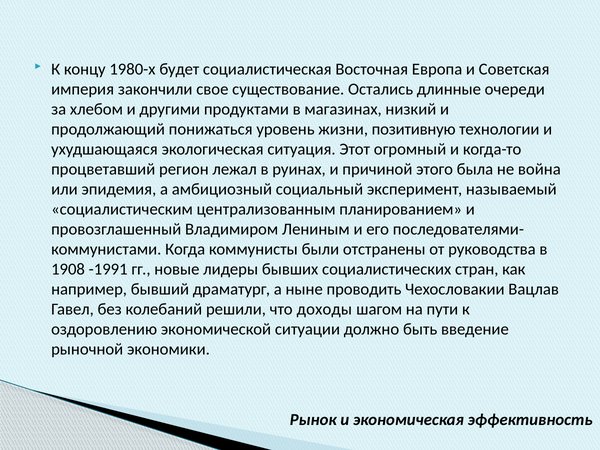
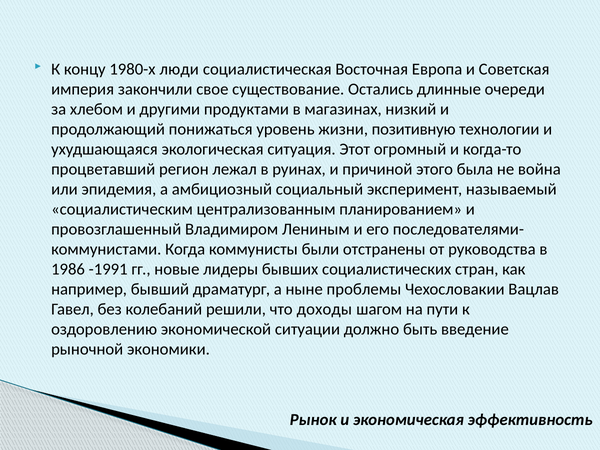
будет: будет -> люди
1908: 1908 -> 1986
проводить: проводить -> проблемы
